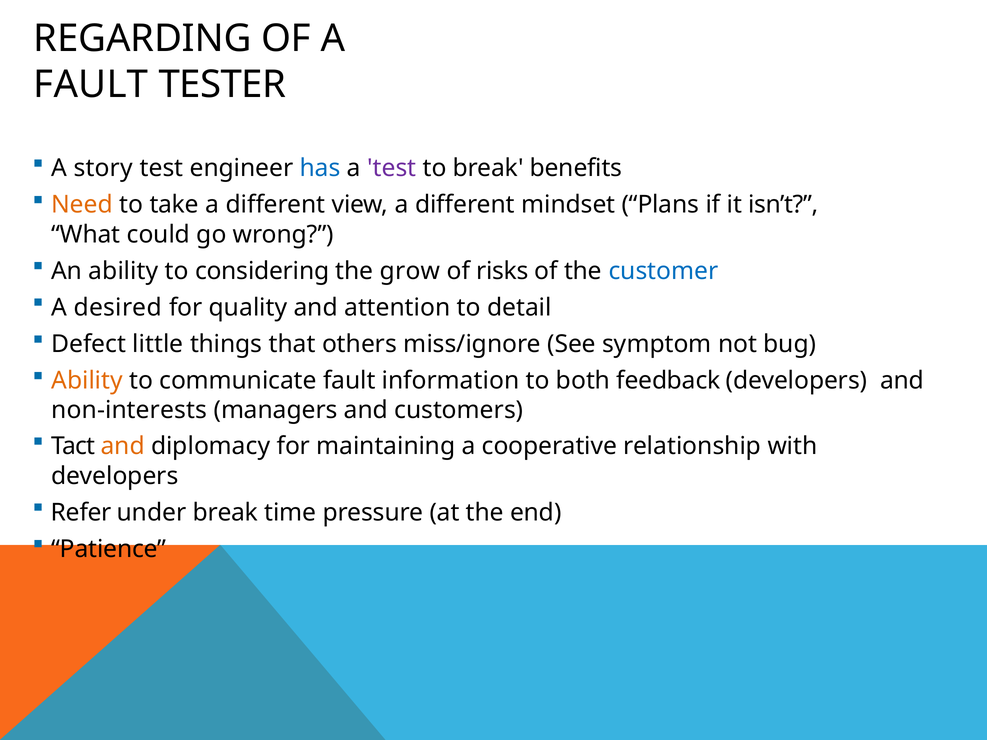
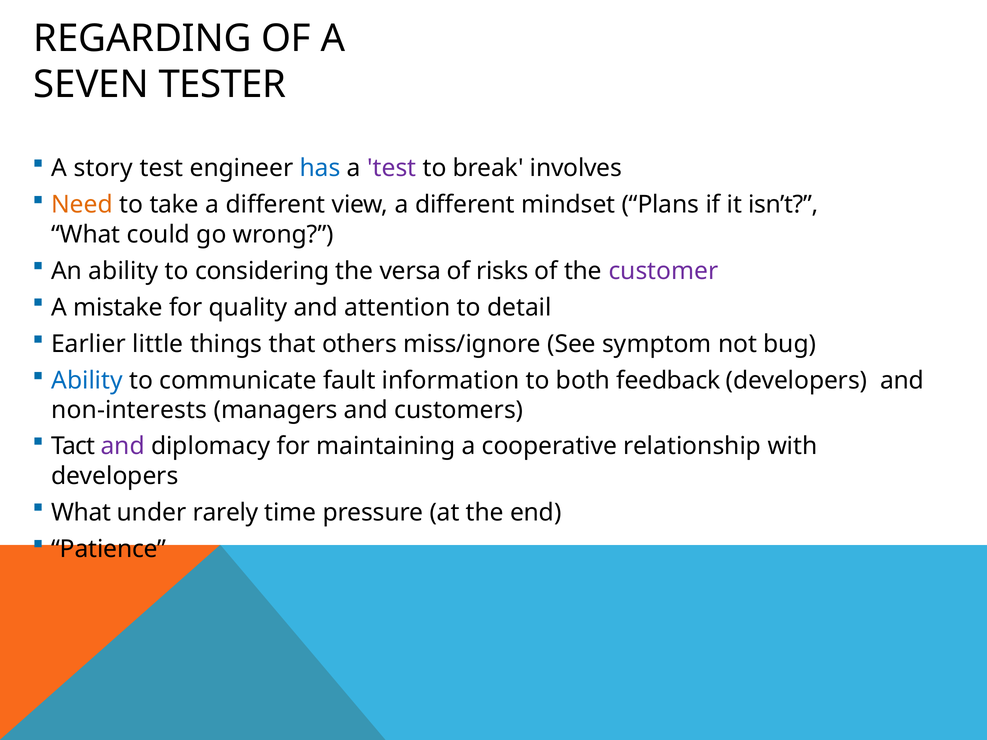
FAULT at (91, 85): FAULT -> SEVEN
benefits: benefits -> involves
grow: grow -> versa
customer colour: blue -> purple
desired: desired -> mistake
Defect: Defect -> Earlier
Ability at (87, 381) colour: orange -> blue
and at (123, 446) colour: orange -> purple
Refer at (81, 513): Refer -> What
under break: break -> rarely
